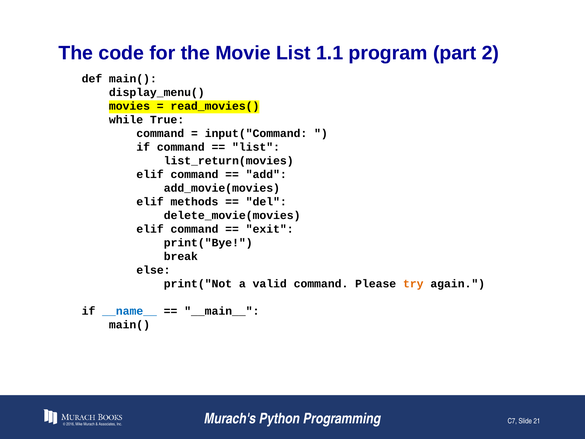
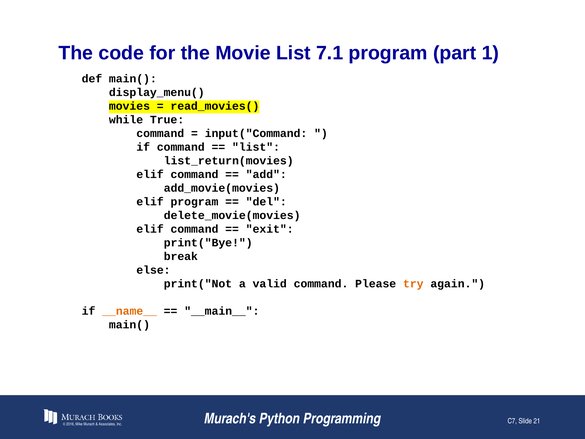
1.1: 1.1 -> 7.1
2: 2 -> 1
elif methods: methods -> program
__name__ colour: blue -> orange
